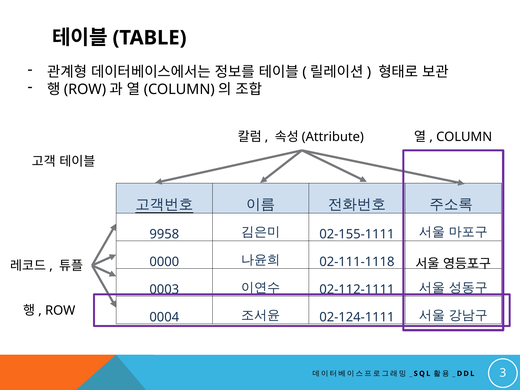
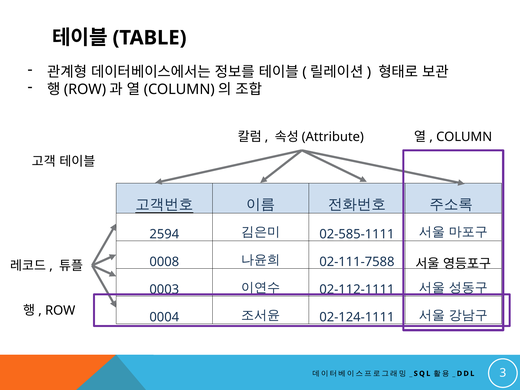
9958: 9958 -> 2594
02-155-1111: 02-155-1111 -> 02-585-1111
0000: 0000 -> 0008
02-111-1118: 02-111-1118 -> 02-111-7588
